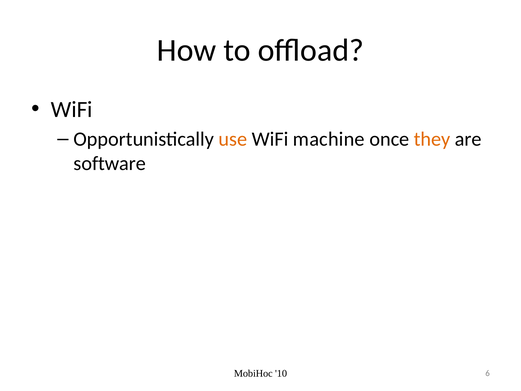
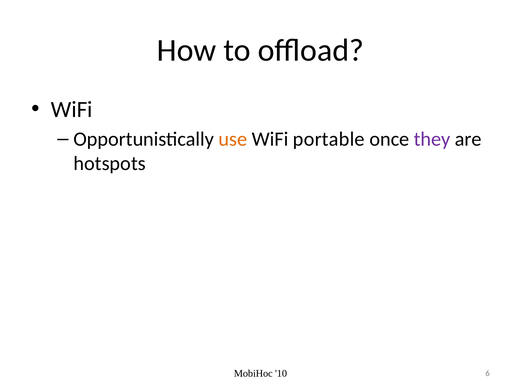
machine: machine -> portable
they colour: orange -> purple
software: software -> hotspots
